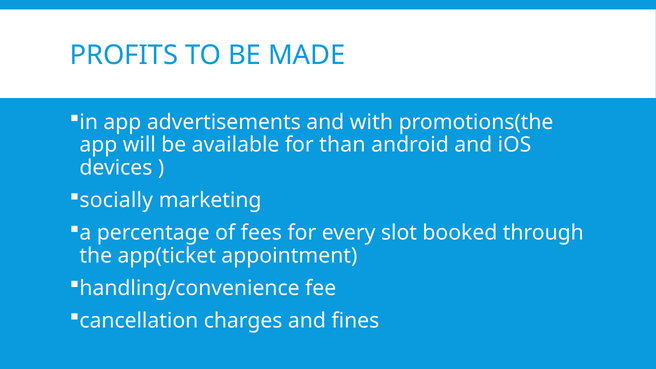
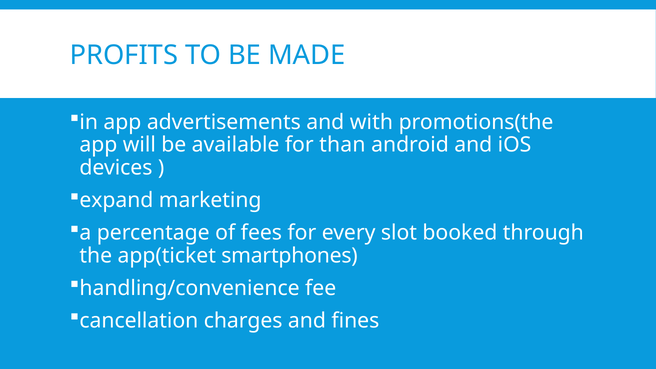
socially: socially -> expand
appointment: appointment -> smartphones
